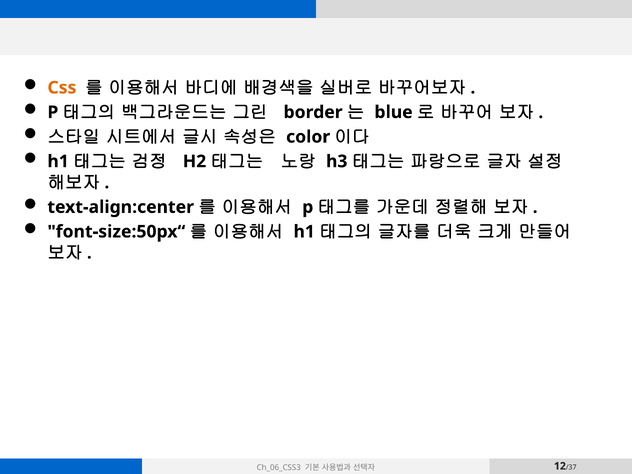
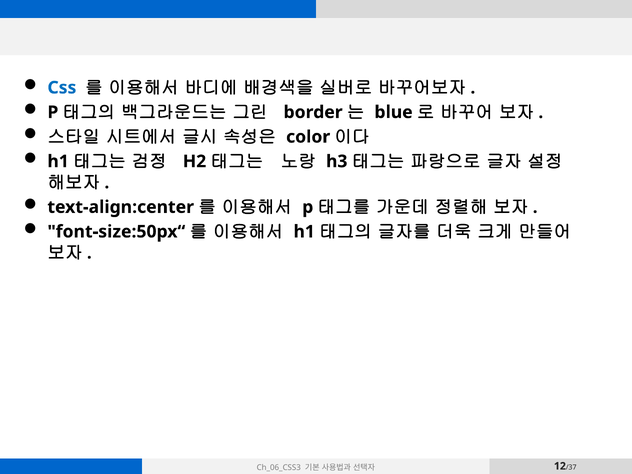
Css colour: orange -> blue
